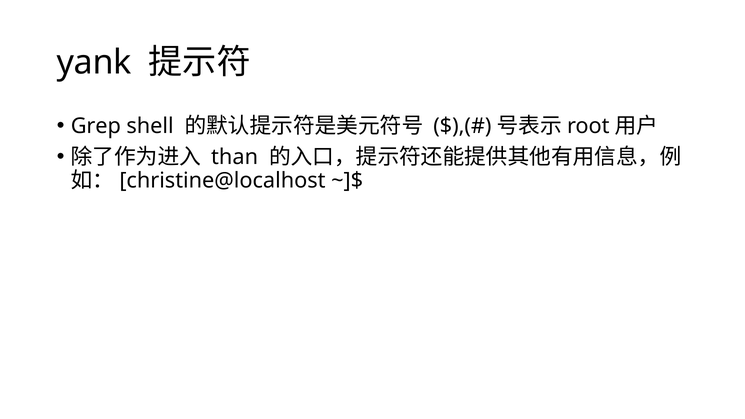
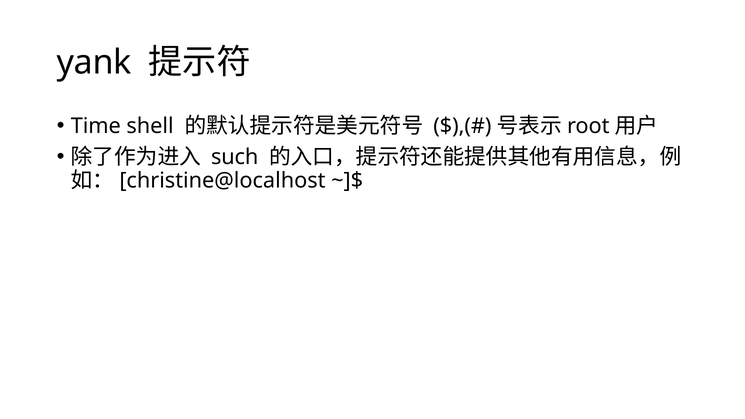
Grep: Grep -> Time
than: than -> such
